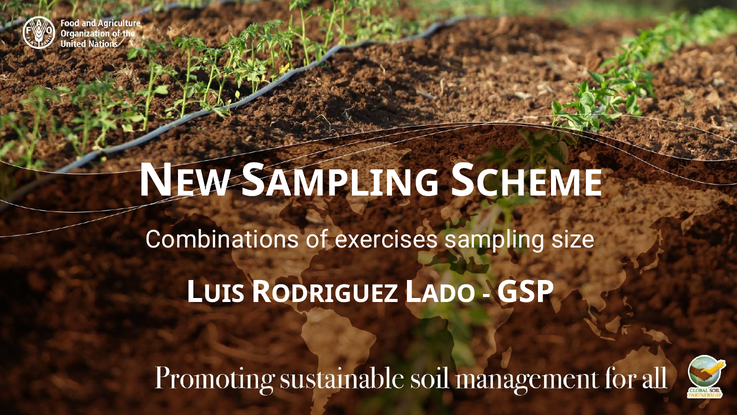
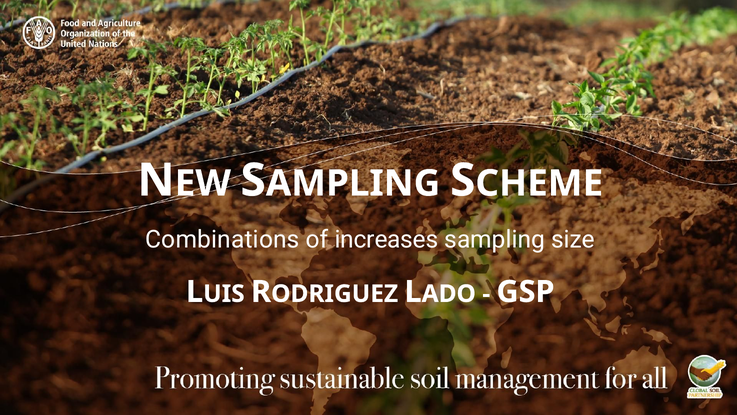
exercises: exercises -> increases
